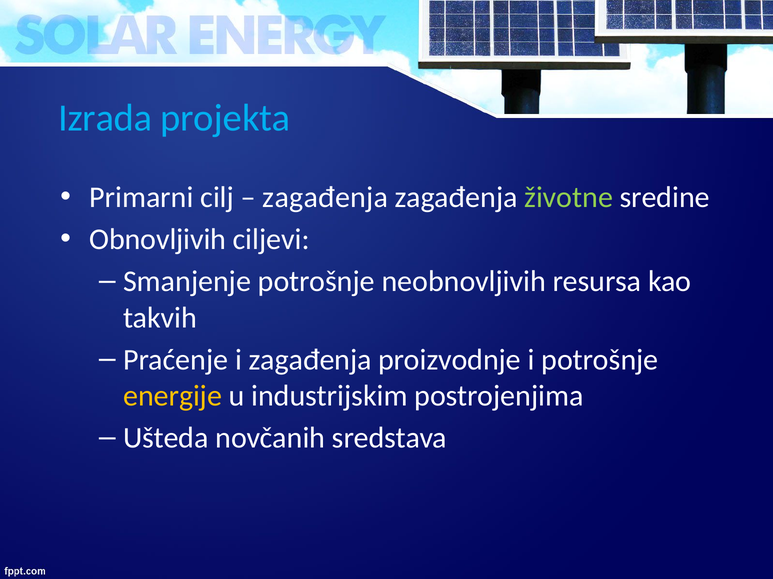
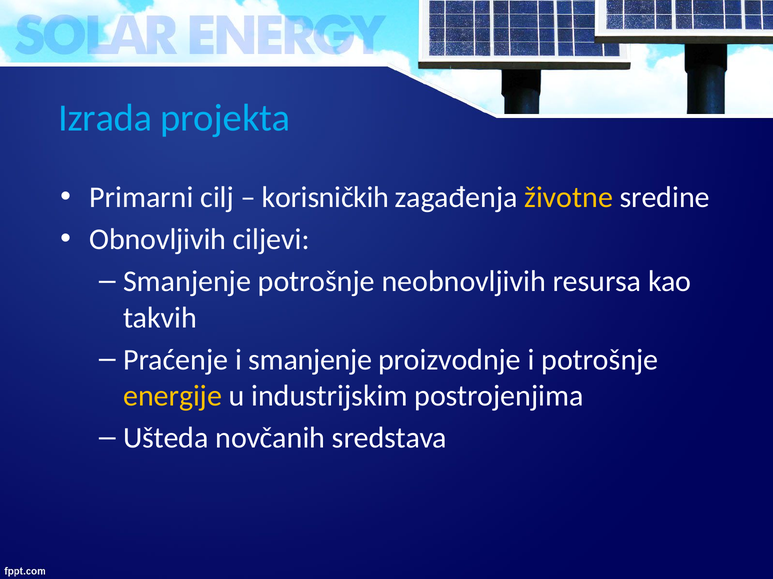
zagađenja at (325, 198): zagađenja -> korisničkih
životne colour: light green -> yellow
i zagađenja: zagađenja -> smanjenje
